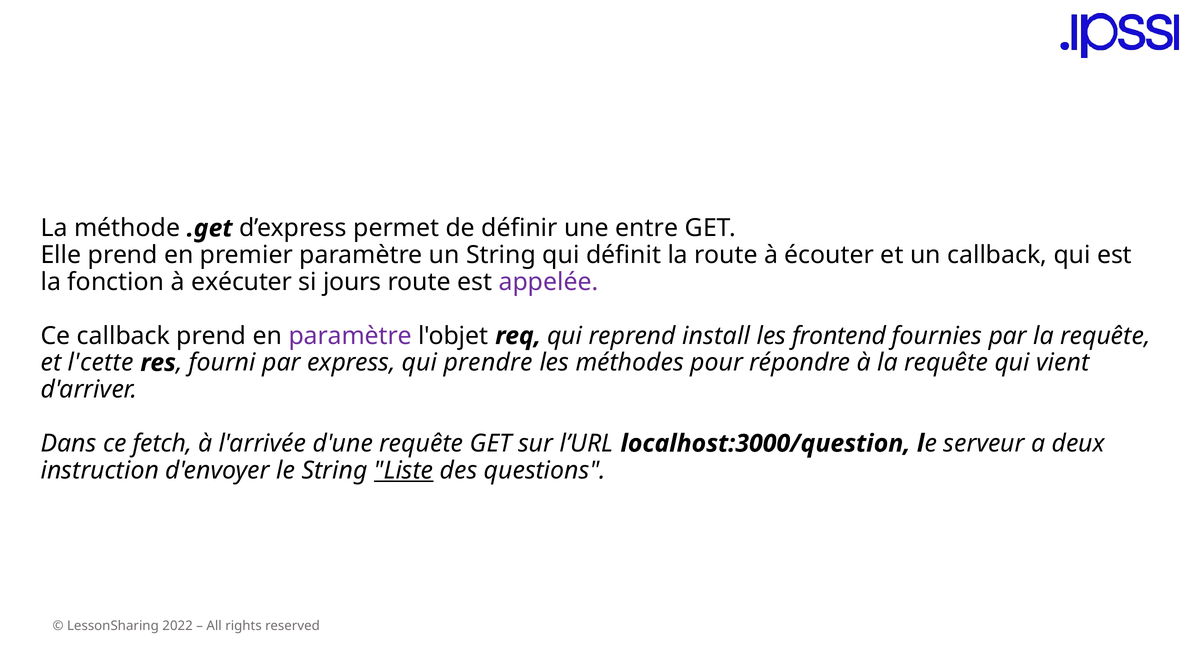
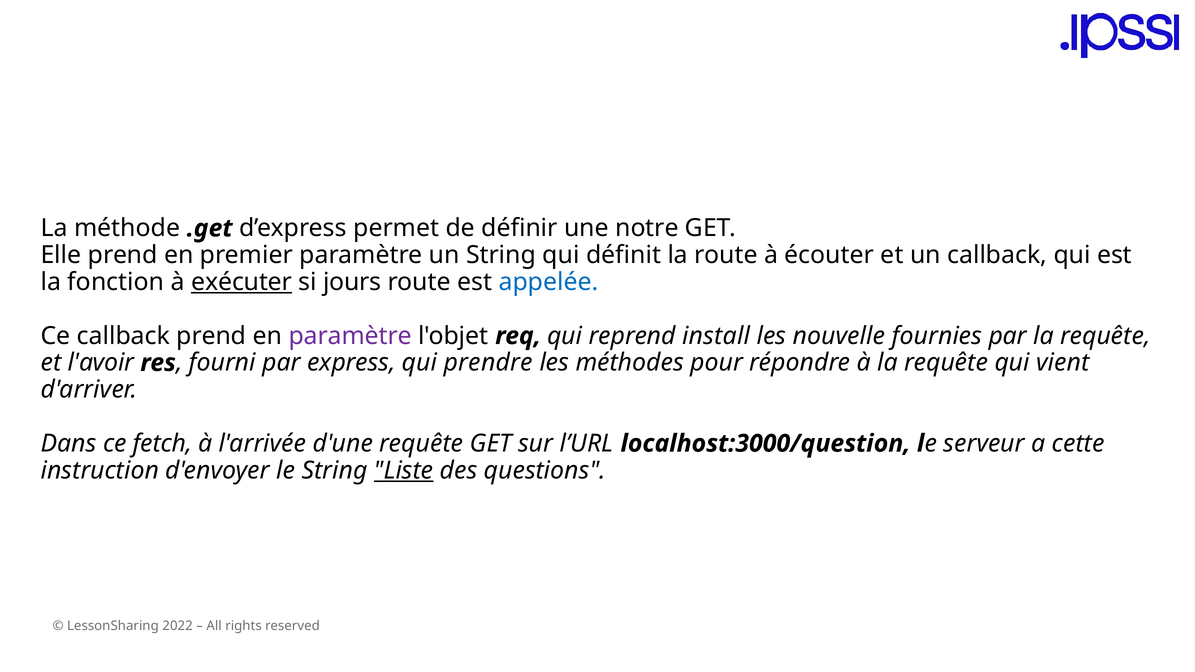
entre: entre -> notre
exécuter underline: none -> present
appelée colour: purple -> blue
frontend: frontend -> nouvelle
l'cette: l'cette -> l'avoir
deux: deux -> cette
